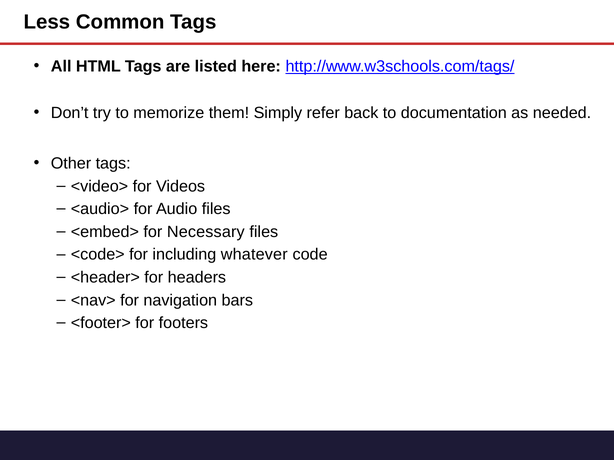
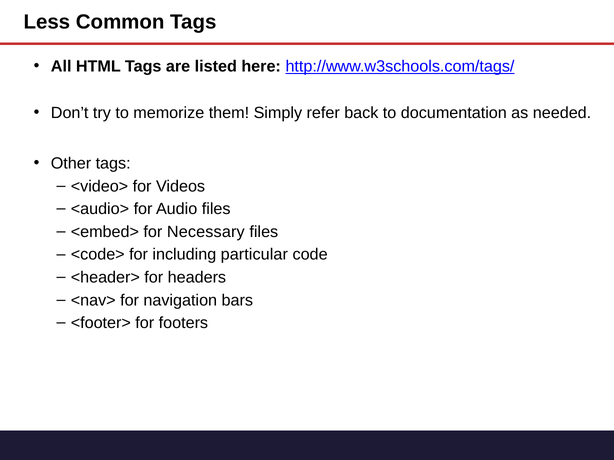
whatever: whatever -> particular
